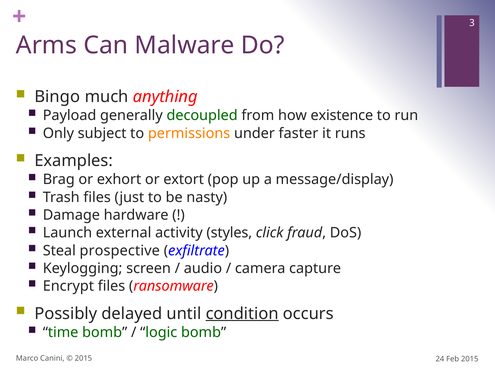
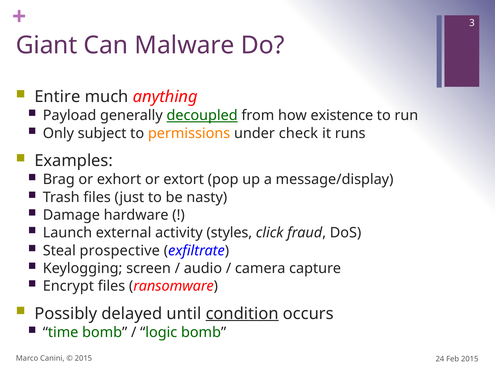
Arms: Arms -> Giant
Bingo: Bingo -> Entire
decoupled underline: none -> present
faster: faster -> check
